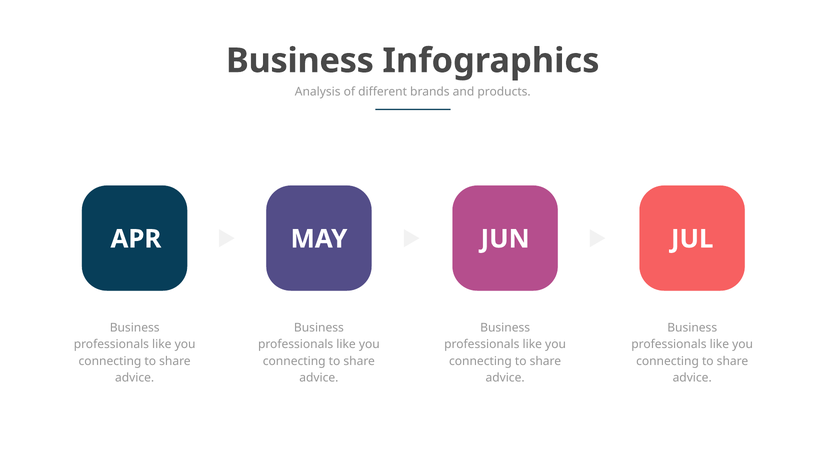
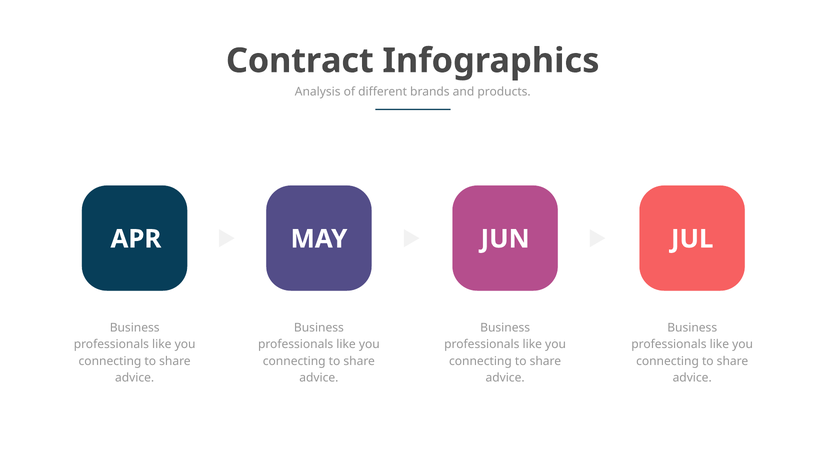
Business at (300, 61): Business -> Contract
